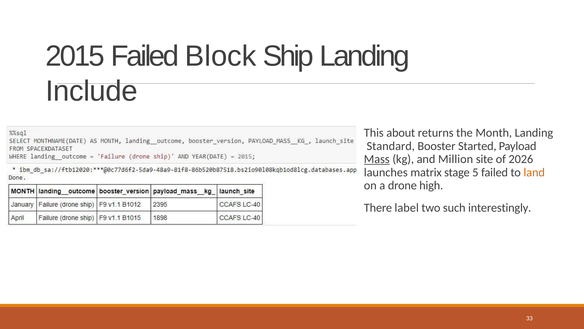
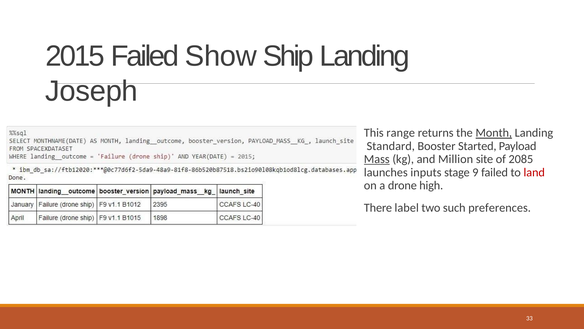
Block: Block -> Show
Include: Include -> Joseph
about: about -> range
Month underline: none -> present
2026: 2026 -> 2085
matrix: matrix -> inputs
5: 5 -> 9
land colour: orange -> red
interestingly: interestingly -> preferences
